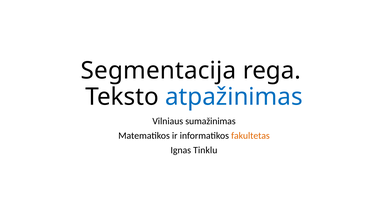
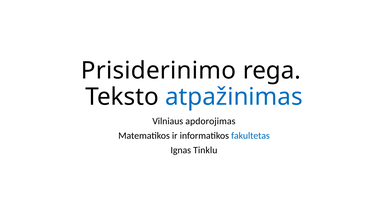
Segmentacija: Segmentacija -> Prisiderinimo
sumažinimas: sumažinimas -> apdorojimas
fakultetas colour: orange -> blue
